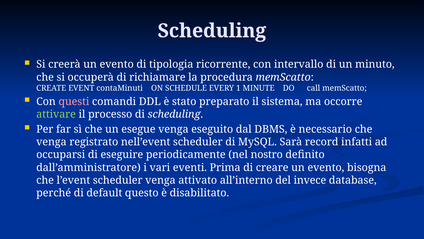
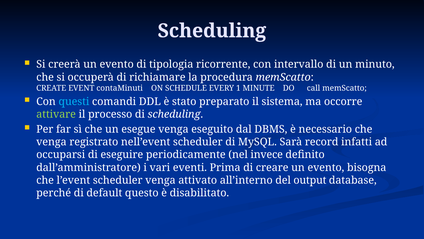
questi colour: pink -> light blue
nostro: nostro -> invece
invece: invece -> output
